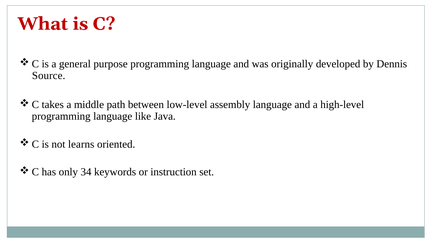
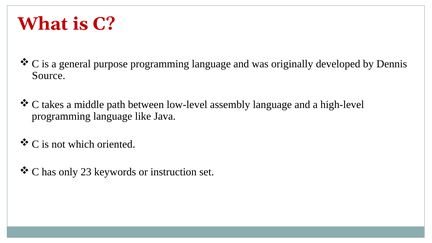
learns: learns -> which
34: 34 -> 23
